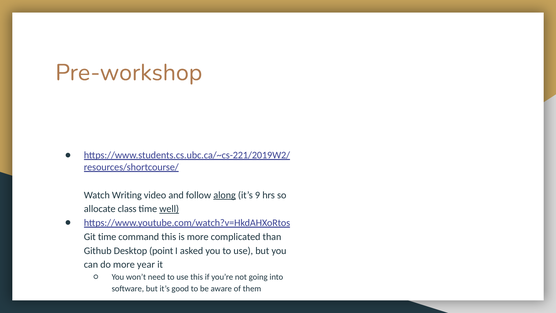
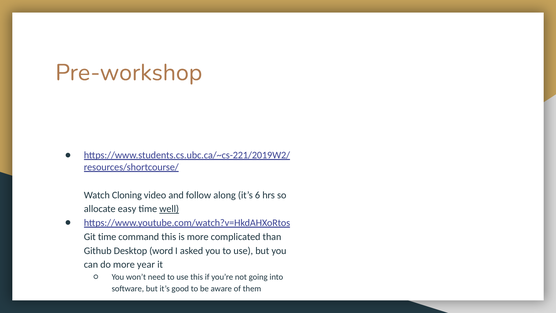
Writing: Writing -> Cloning
along underline: present -> none
9: 9 -> 6
class: class -> easy
point: point -> word
